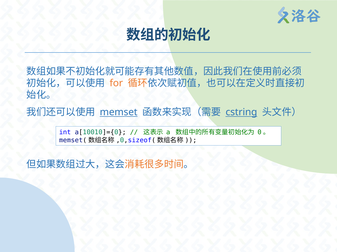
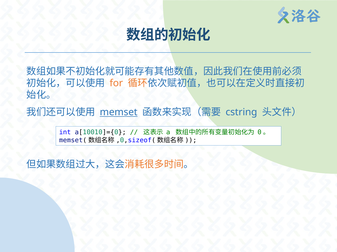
cstring underline: present -> none
